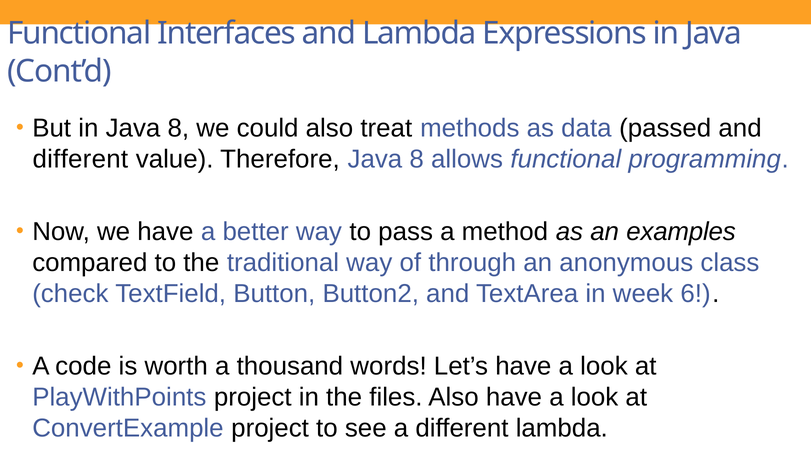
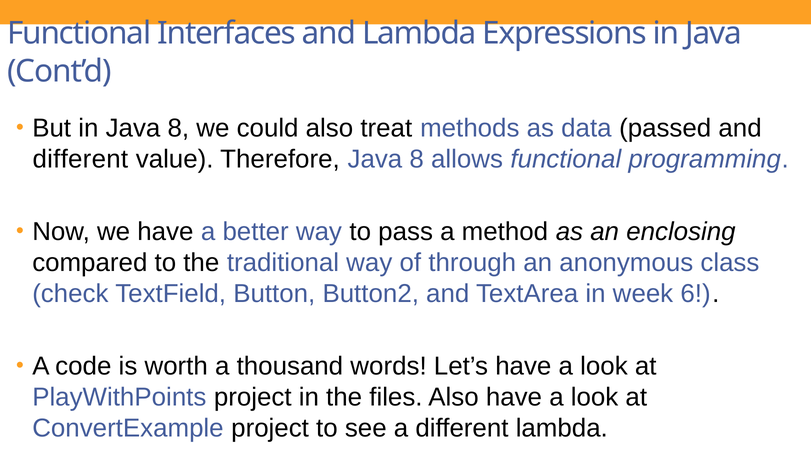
examples: examples -> enclosing
